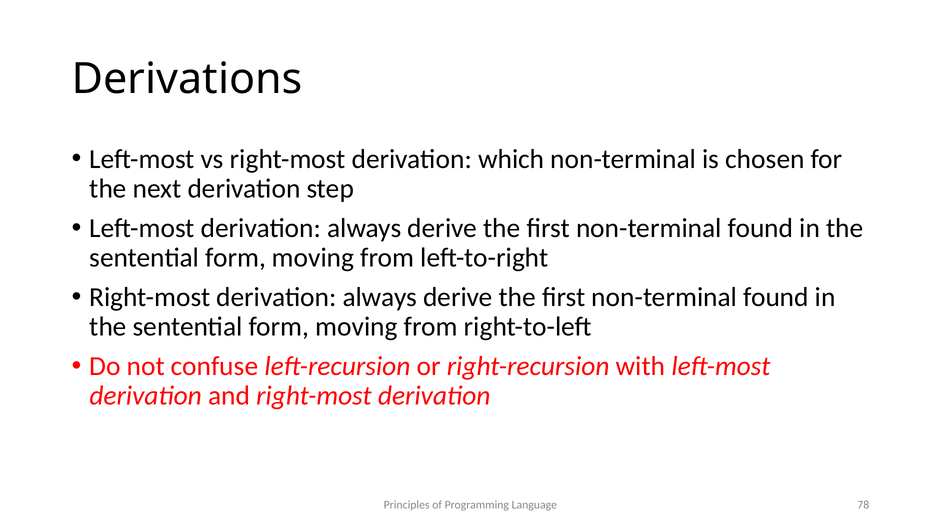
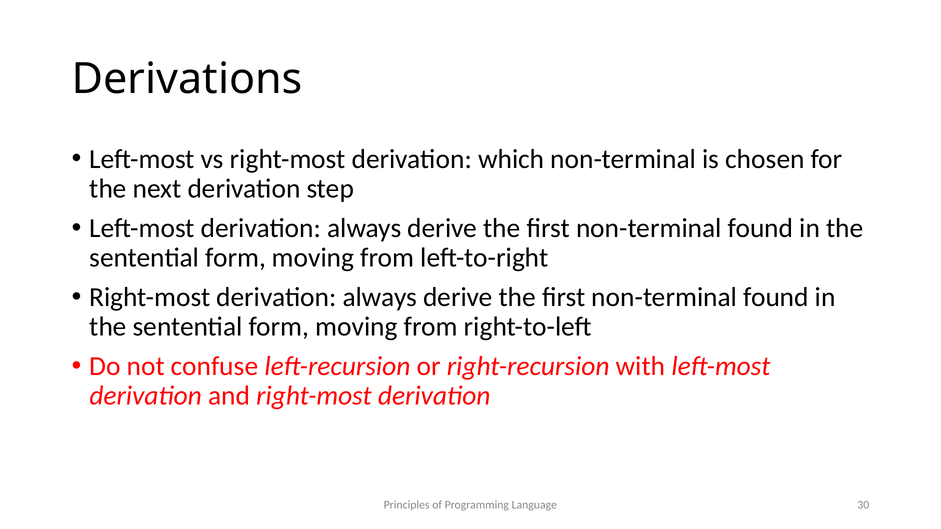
78: 78 -> 30
